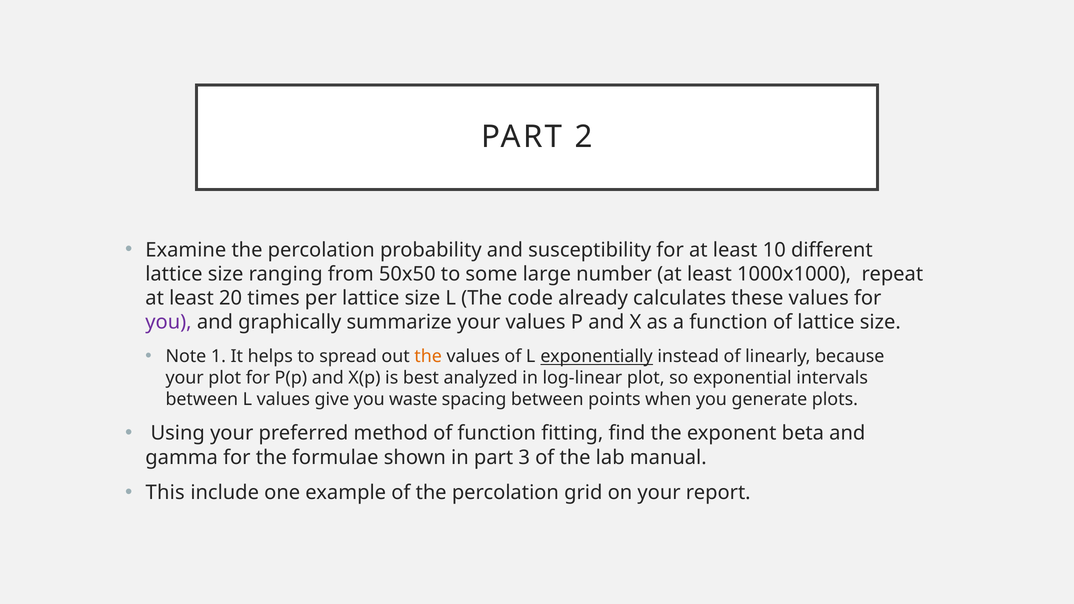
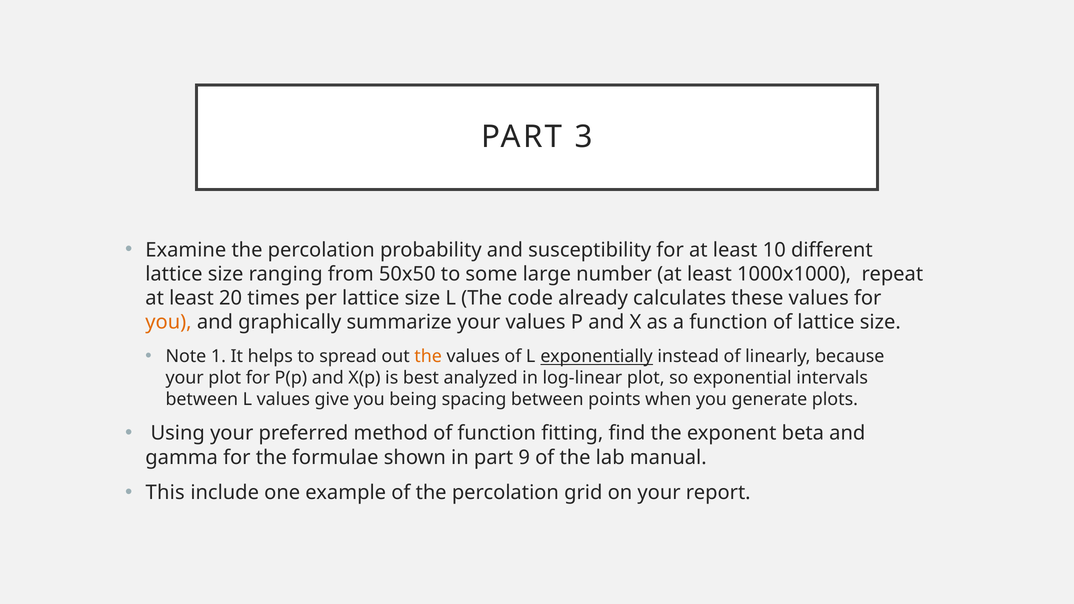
2: 2 -> 3
you at (168, 322) colour: purple -> orange
waste: waste -> being
3: 3 -> 9
